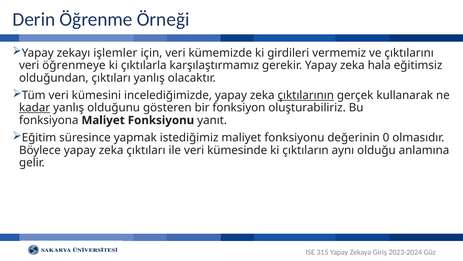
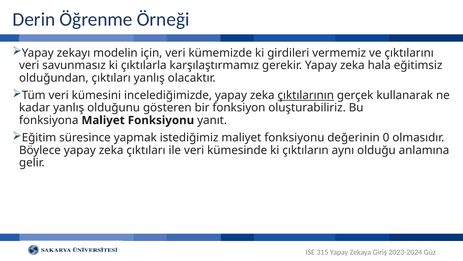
işlemler: işlemler -> modelin
öğrenmeye: öğrenmeye -> savunmasız
kadar underline: present -> none
